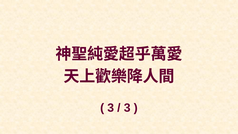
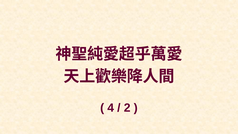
3 at (111, 108): 3 -> 4
3 at (127, 108): 3 -> 2
